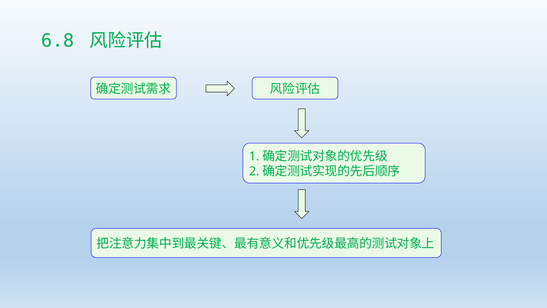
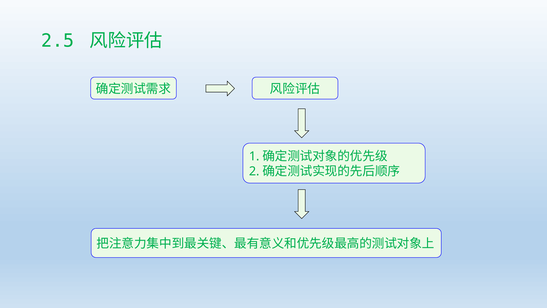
6.8: 6.8 -> 2.5
